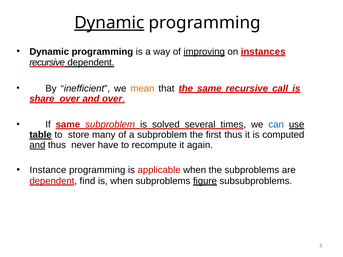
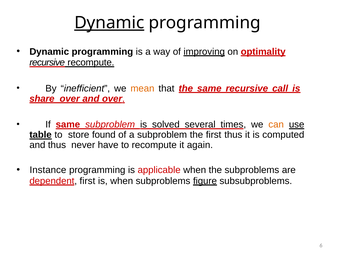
instances: instances -> optimality
recursive dependent: dependent -> recompute
can colour: blue -> orange
many: many -> found
and at (37, 145) underline: present -> none
dependent find: find -> first
